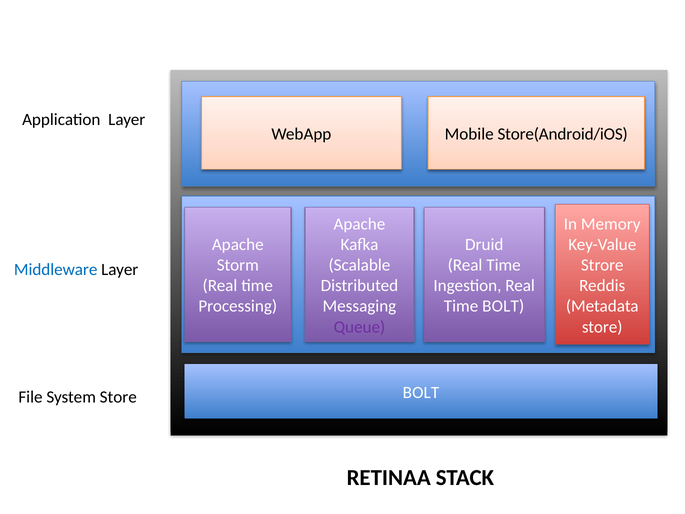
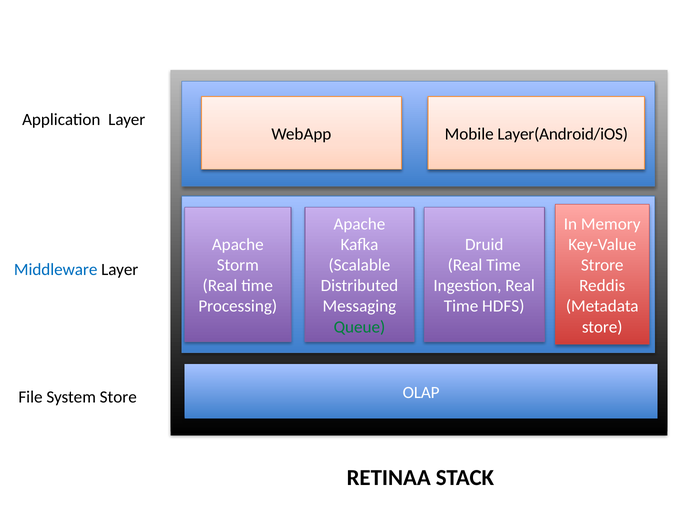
Store(Android/iOS: Store(Android/iOS -> Layer(Android/iOS
Time BOLT: BOLT -> HDFS
Queue colour: purple -> green
BOLT at (421, 392): BOLT -> OLAP
